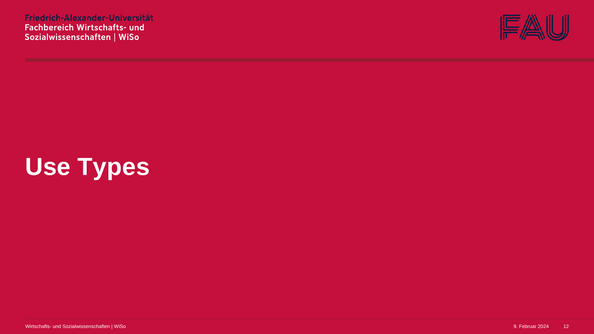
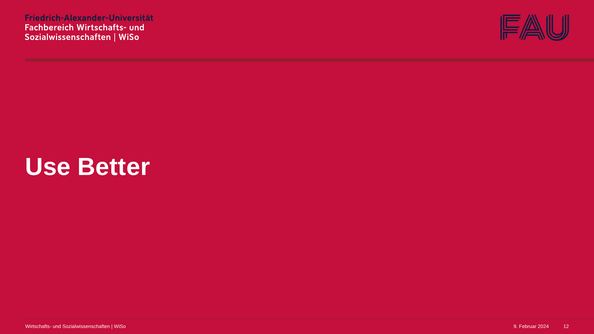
Types: Types -> Better
